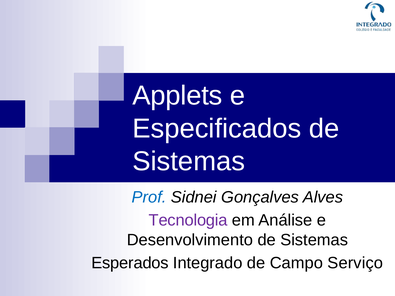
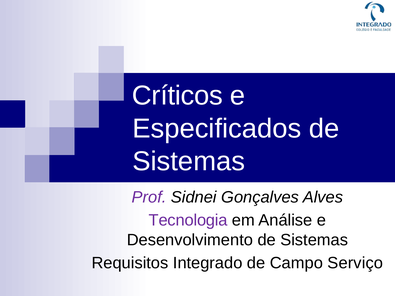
Applets: Applets -> Críticos
Prof colour: blue -> purple
Esperados: Esperados -> Requisitos
